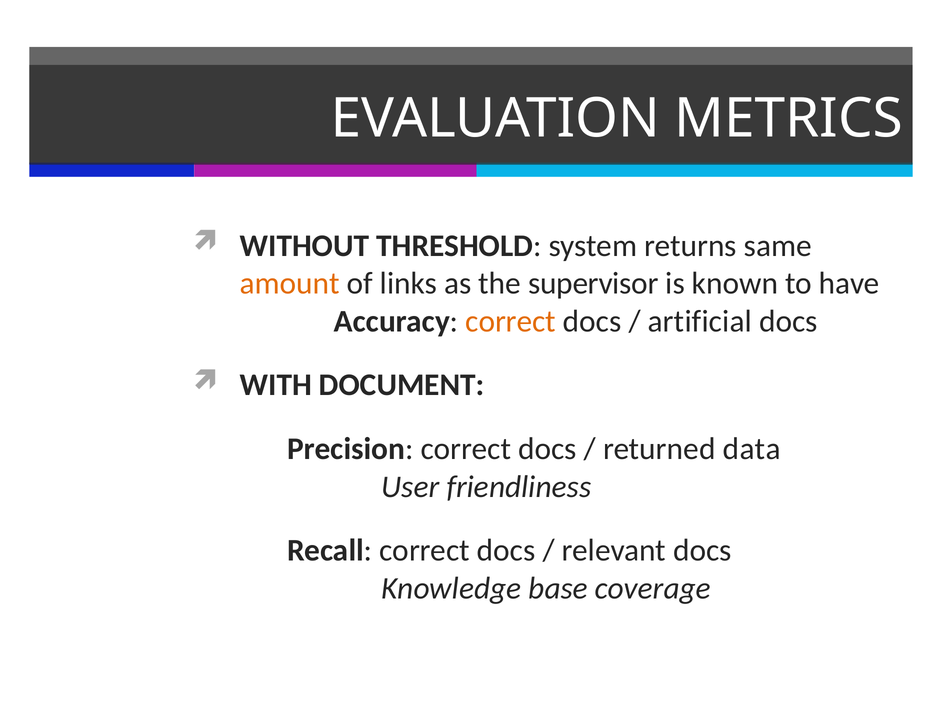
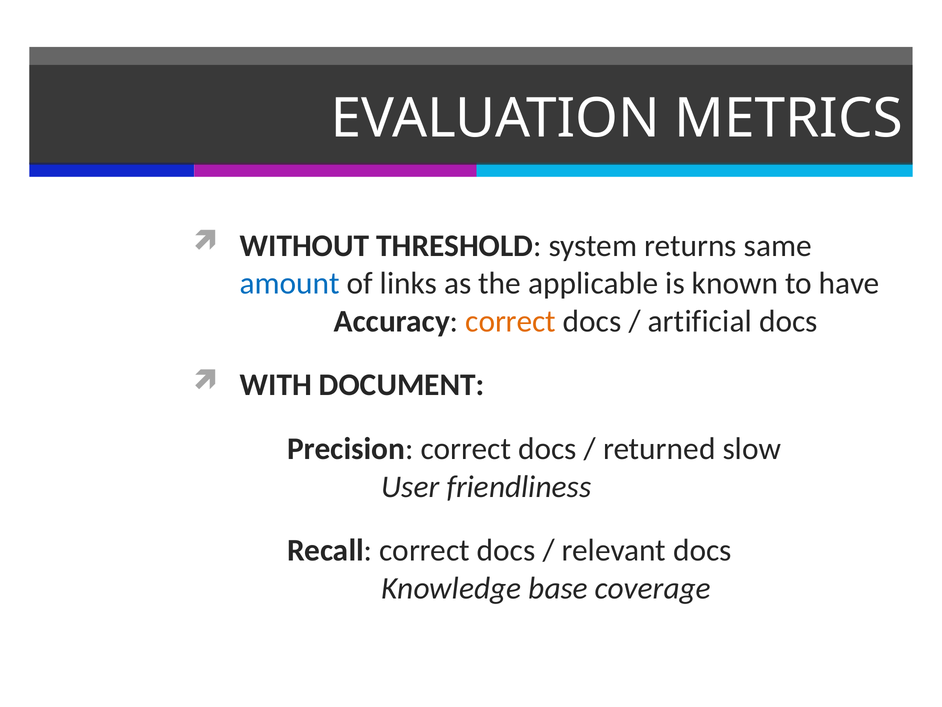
amount colour: orange -> blue
supervisor: supervisor -> applicable
data: data -> slow
